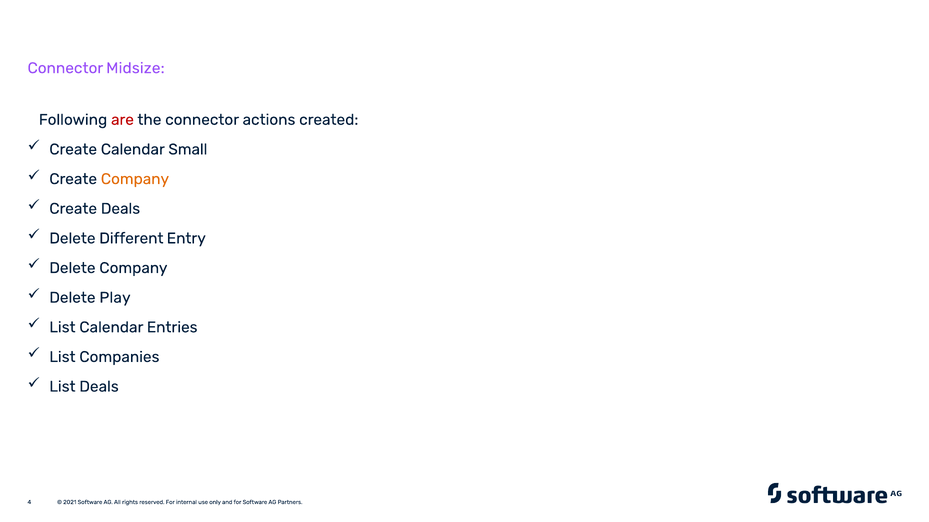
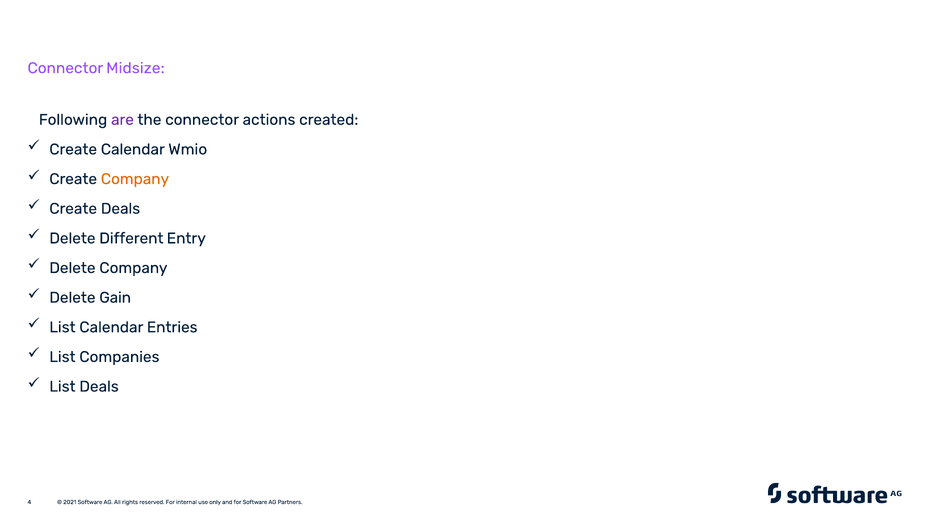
are colour: red -> purple
Small: Small -> Wmio
Play: Play -> Gain
